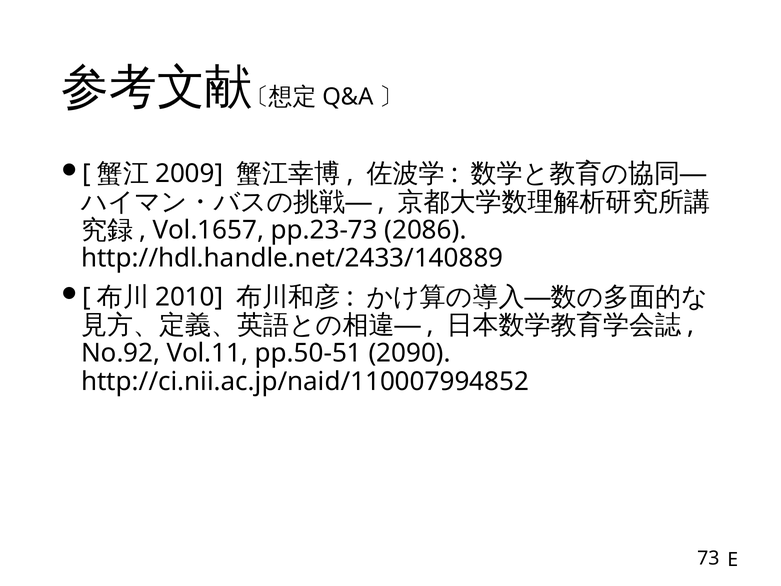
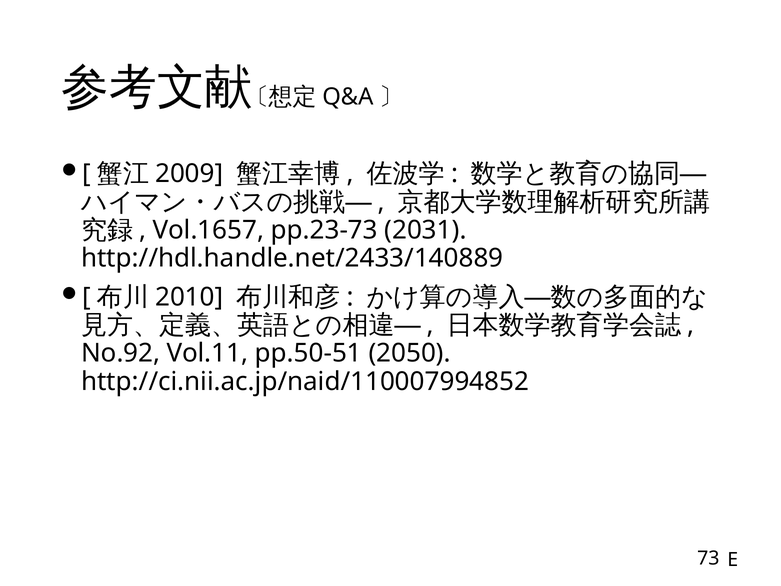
2086: 2086 -> 2031
2090: 2090 -> 2050
